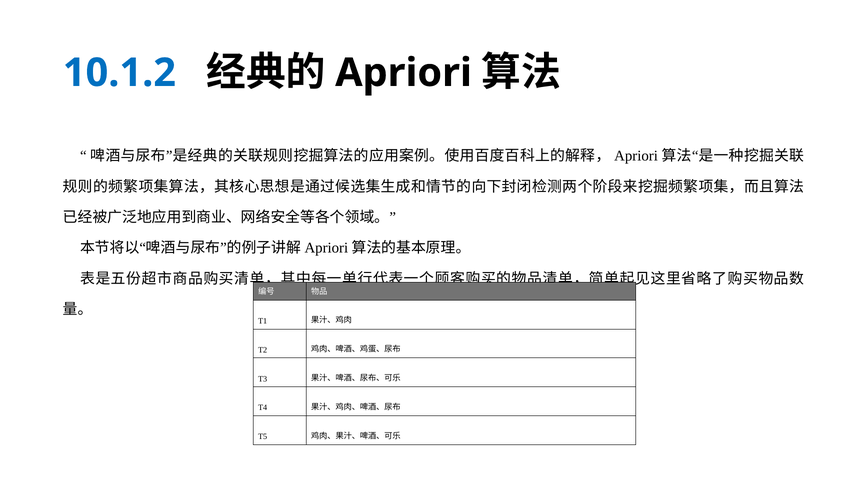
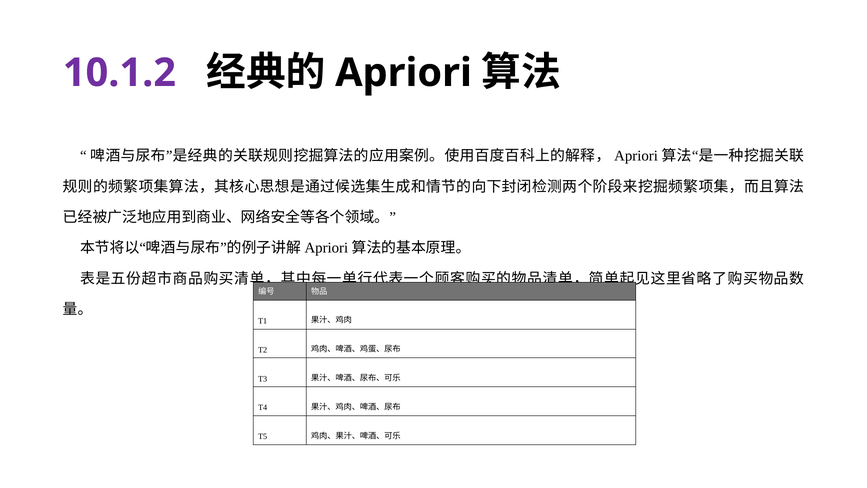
10.1.2 colour: blue -> purple
